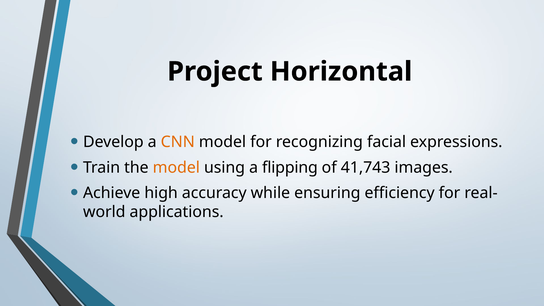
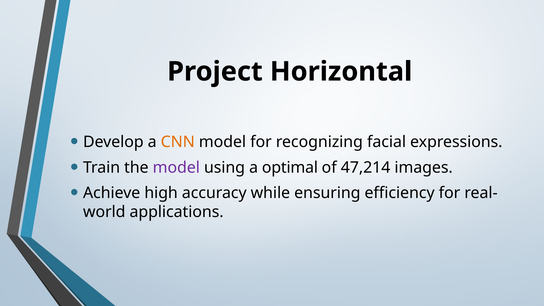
model at (176, 167) colour: orange -> purple
flipping: flipping -> optimal
41,743: 41,743 -> 47,214
